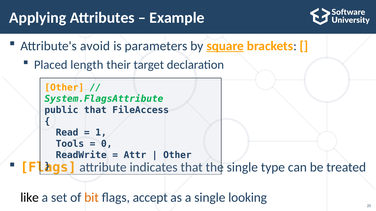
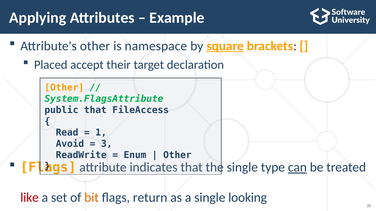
Attribute's avoid: avoid -> other
parameters: parameters -> namespace
length: length -> accept
Tools: Tools -> Avoid
0: 0 -> 3
Attr: Attr -> Enum
can underline: none -> present
like colour: black -> red
accept: accept -> return
